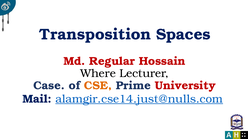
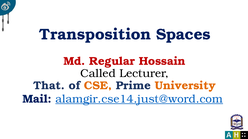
Where: Where -> Called
Case: Case -> That
University colour: red -> orange
alamgir.cse14.just@nulls.com: alamgir.cse14.just@nulls.com -> alamgir.cse14.just@word.com
